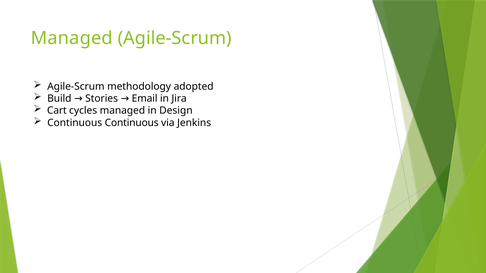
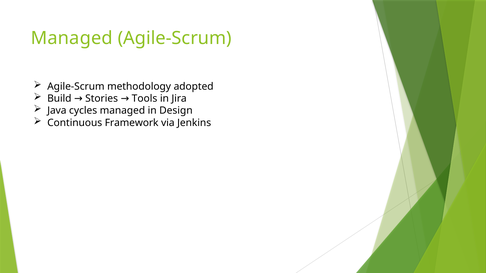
Email: Email -> Tools
Cart: Cart -> Java
Continuous Continuous: Continuous -> Framework
